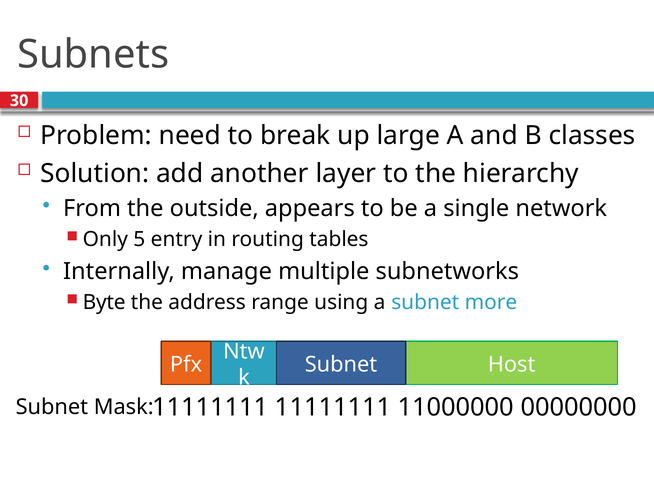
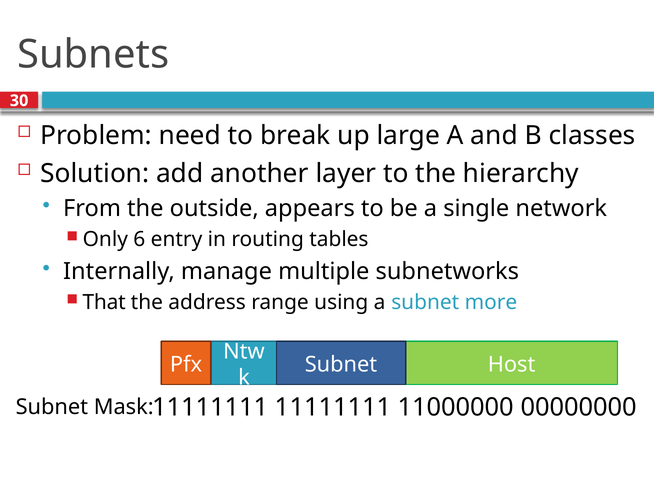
5: 5 -> 6
Byte: Byte -> That
